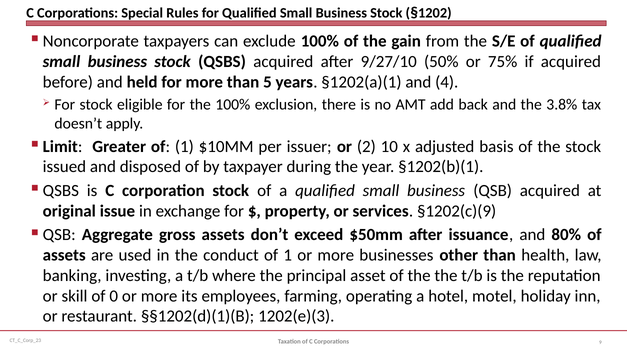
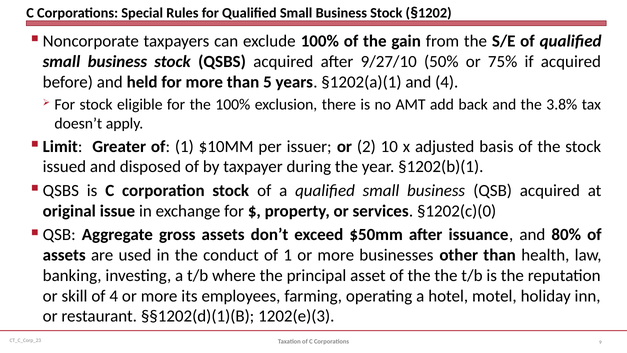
§1202(c)(9: §1202(c)(9 -> §1202(c)(0
of 0: 0 -> 4
